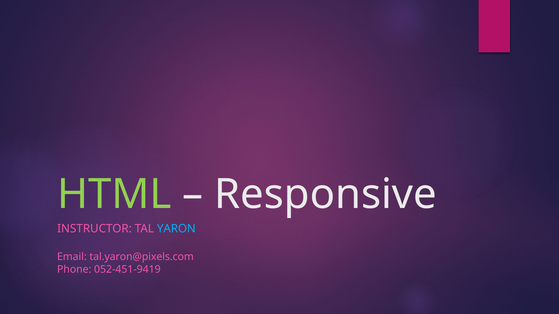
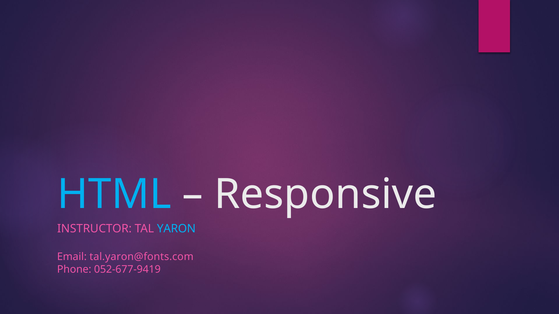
HTML colour: light green -> light blue
tal.yaron@pixels.com: tal.yaron@pixels.com -> tal.yaron@fonts.com
052-451-9419: 052-451-9419 -> 052-677-9419
